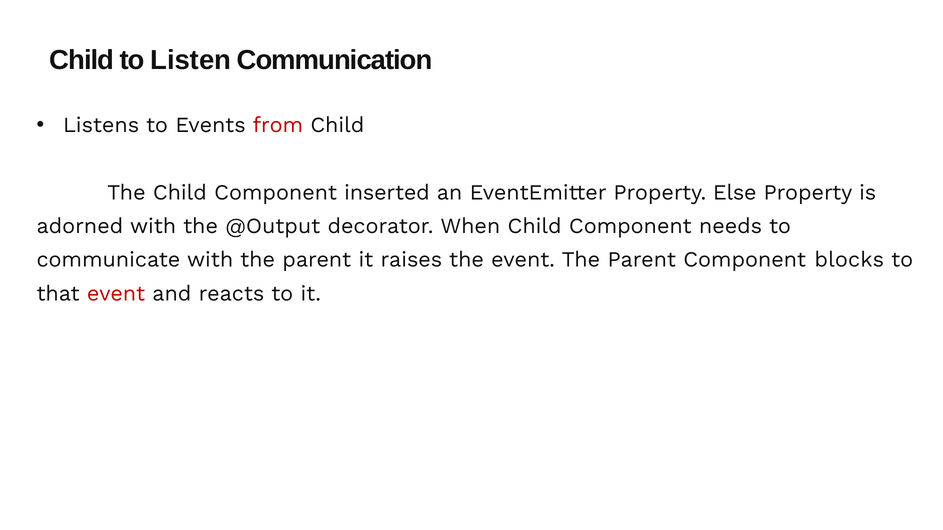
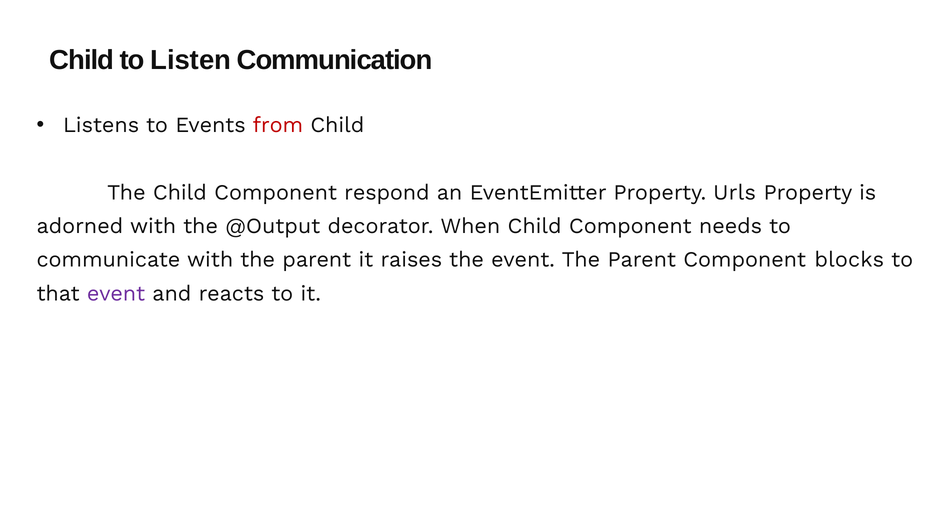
inserted: inserted -> respond
Else: Else -> Urls
event at (116, 294) colour: red -> purple
